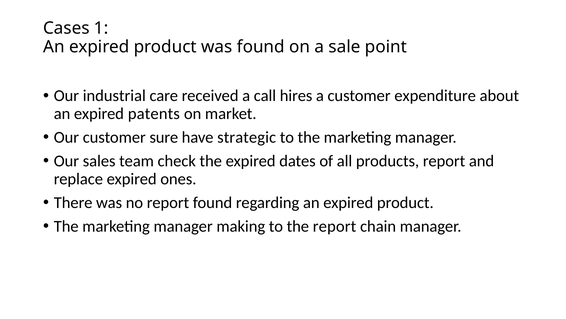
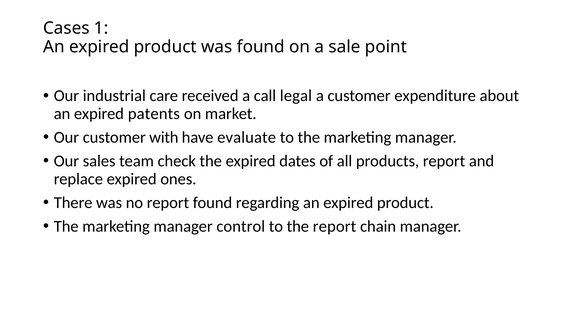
hires: hires -> legal
sure: sure -> with
strategic: strategic -> evaluate
making: making -> control
